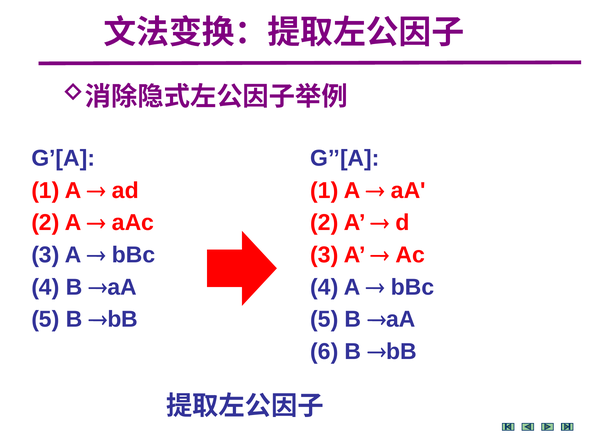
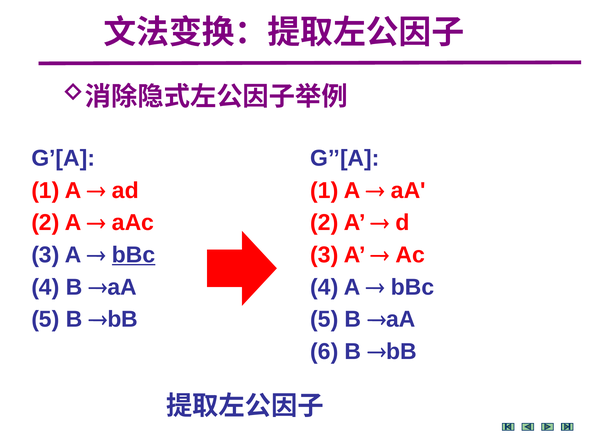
bBc at (134, 255) underline: none -> present
